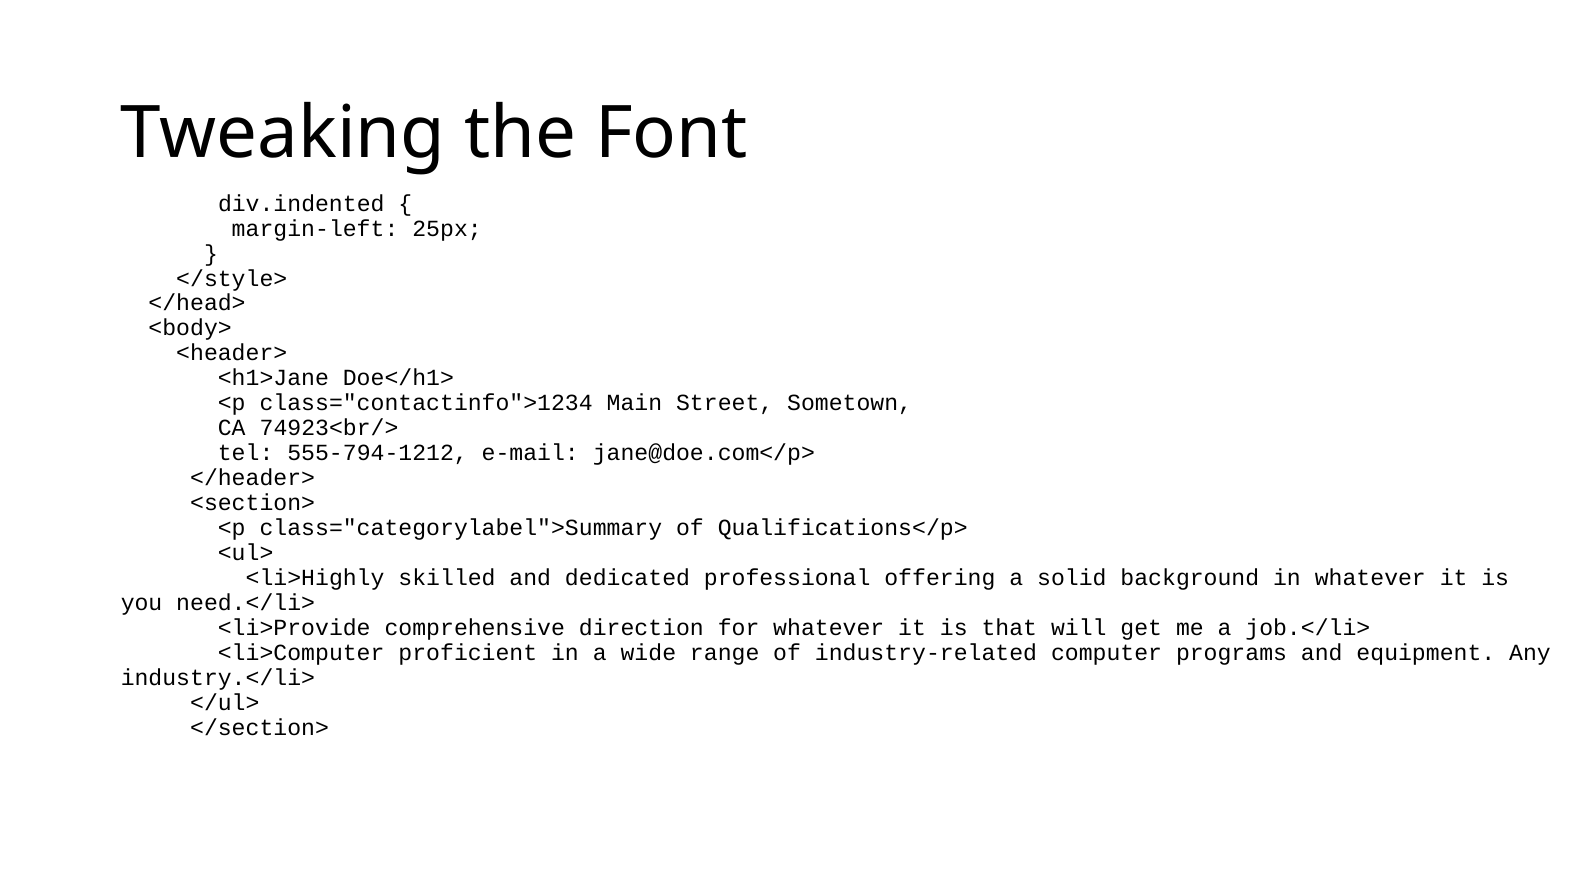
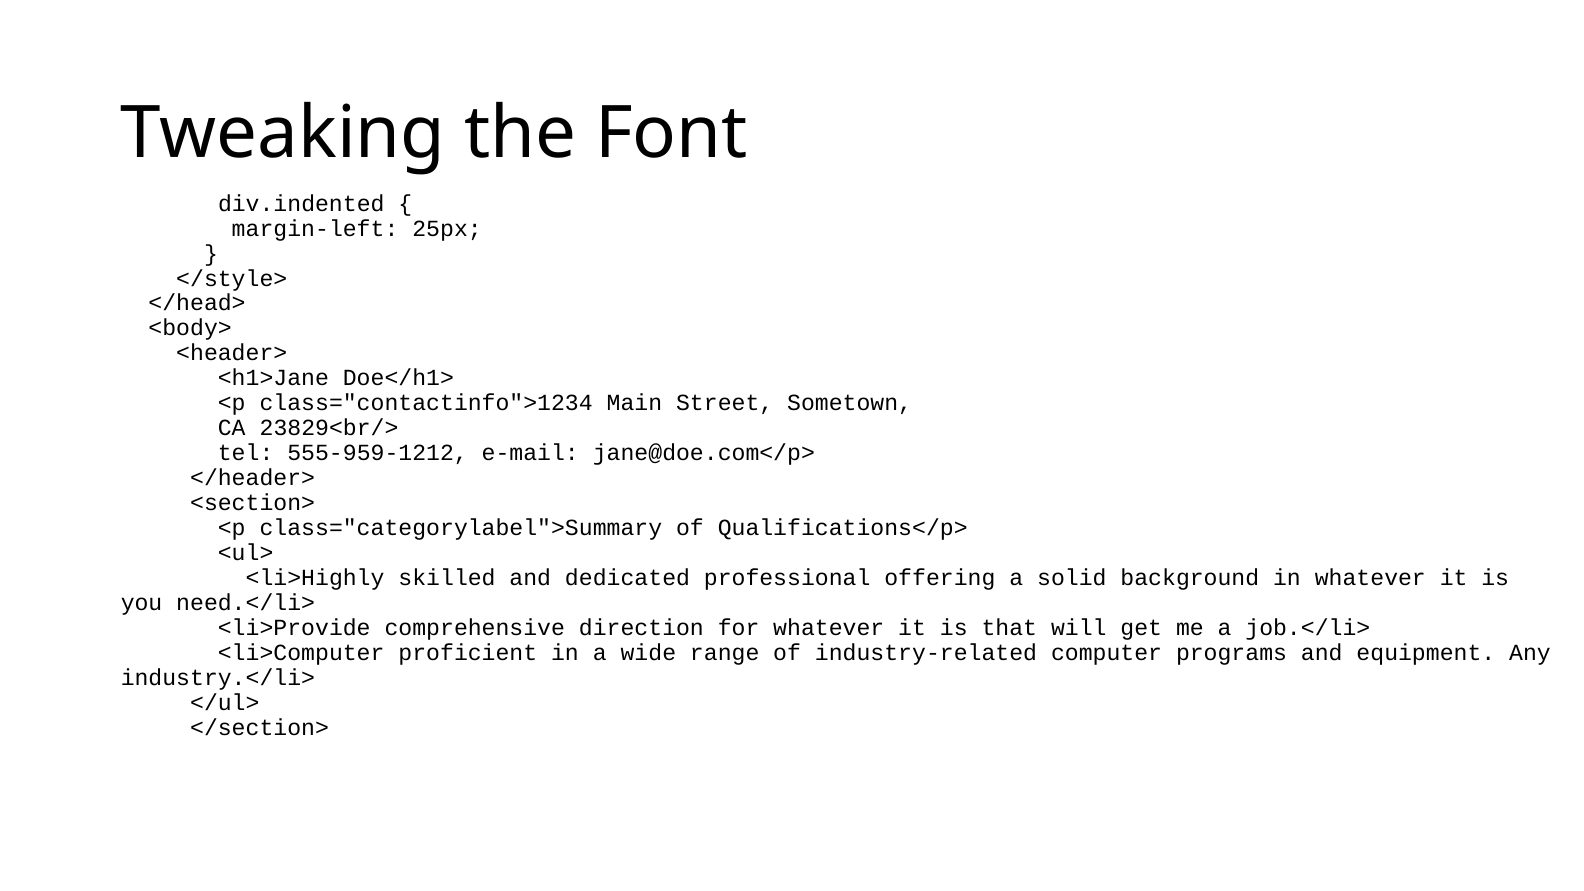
74923<br/>: 74923<br/> -> 23829<br/>
555-794-1212: 555-794-1212 -> 555-959-1212
